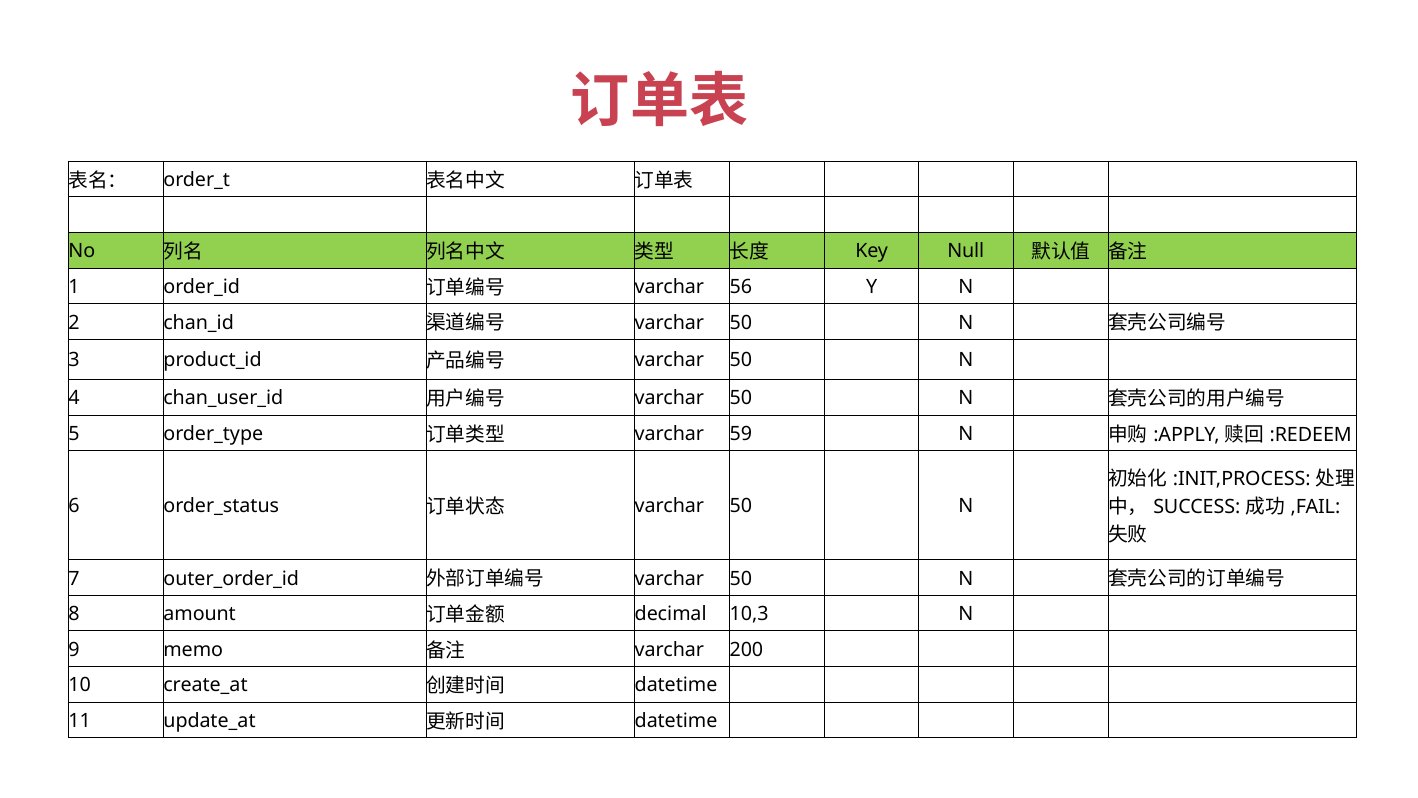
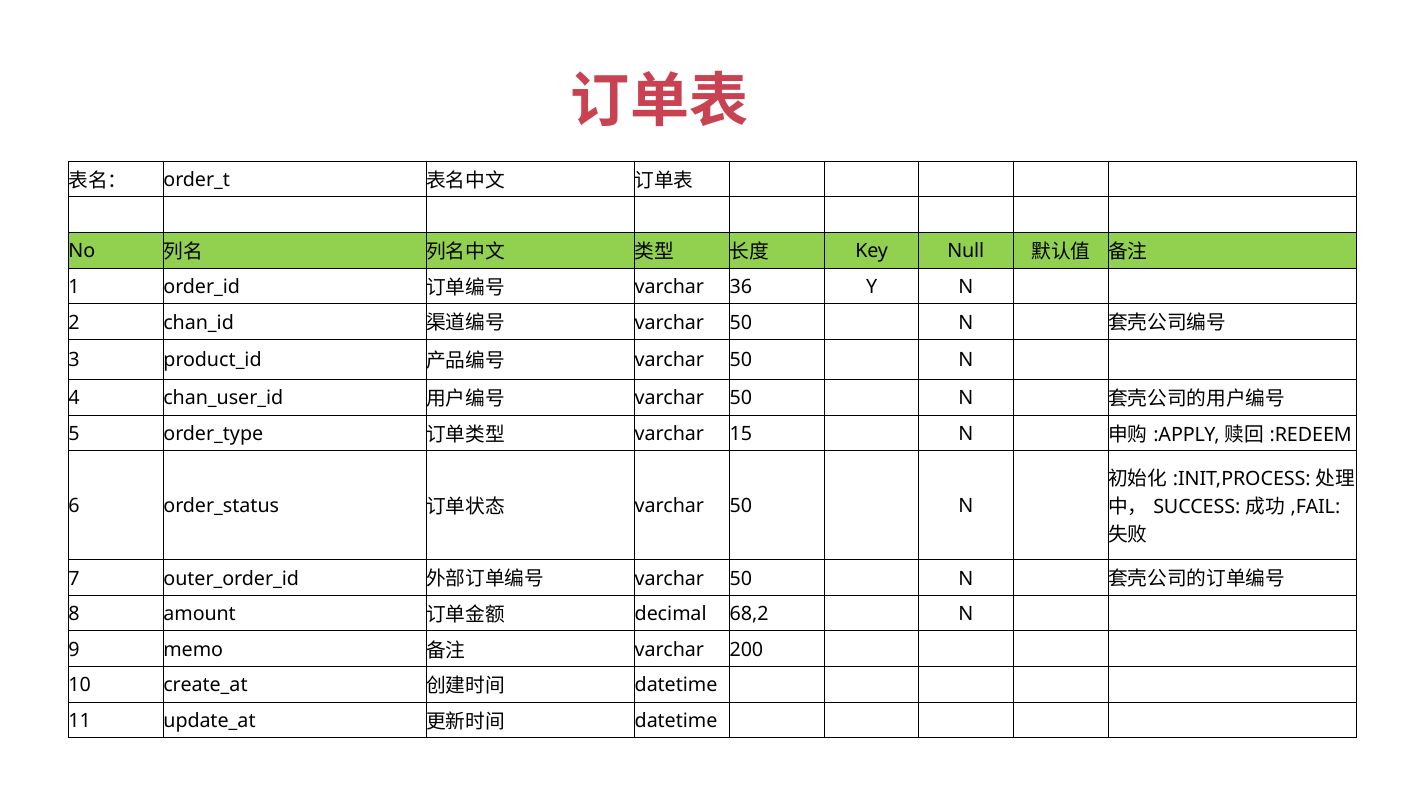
56: 56 -> 36
59: 59 -> 15
10,3: 10,3 -> 68,2
